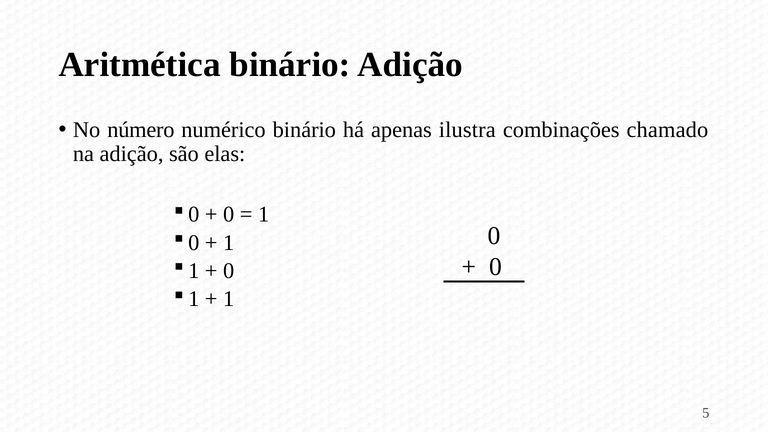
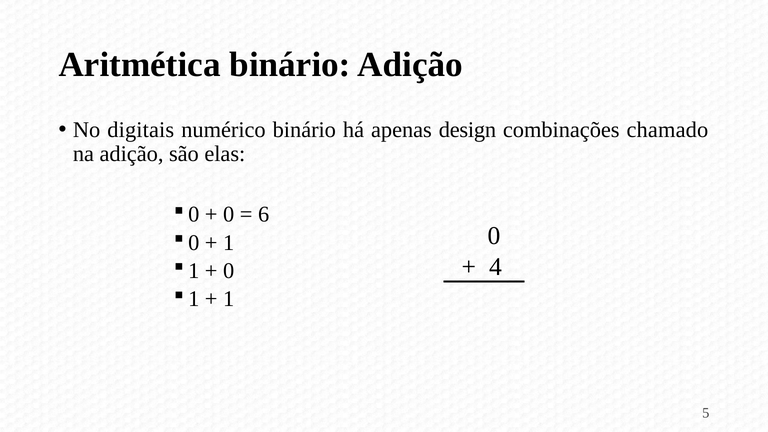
número: número -> digitais
ilustra: ilustra -> design
1 at (264, 214): 1 -> 6
0 at (496, 267): 0 -> 4
